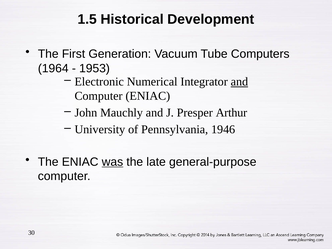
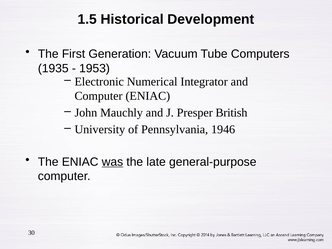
1964: 1964 -> 1935
and at (239, 82) underline: present -> none
Arthur: Arthur -> British
